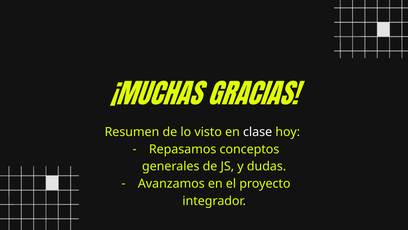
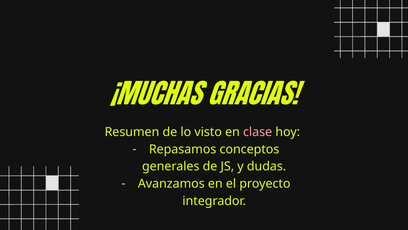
clase colour: white -> pink
